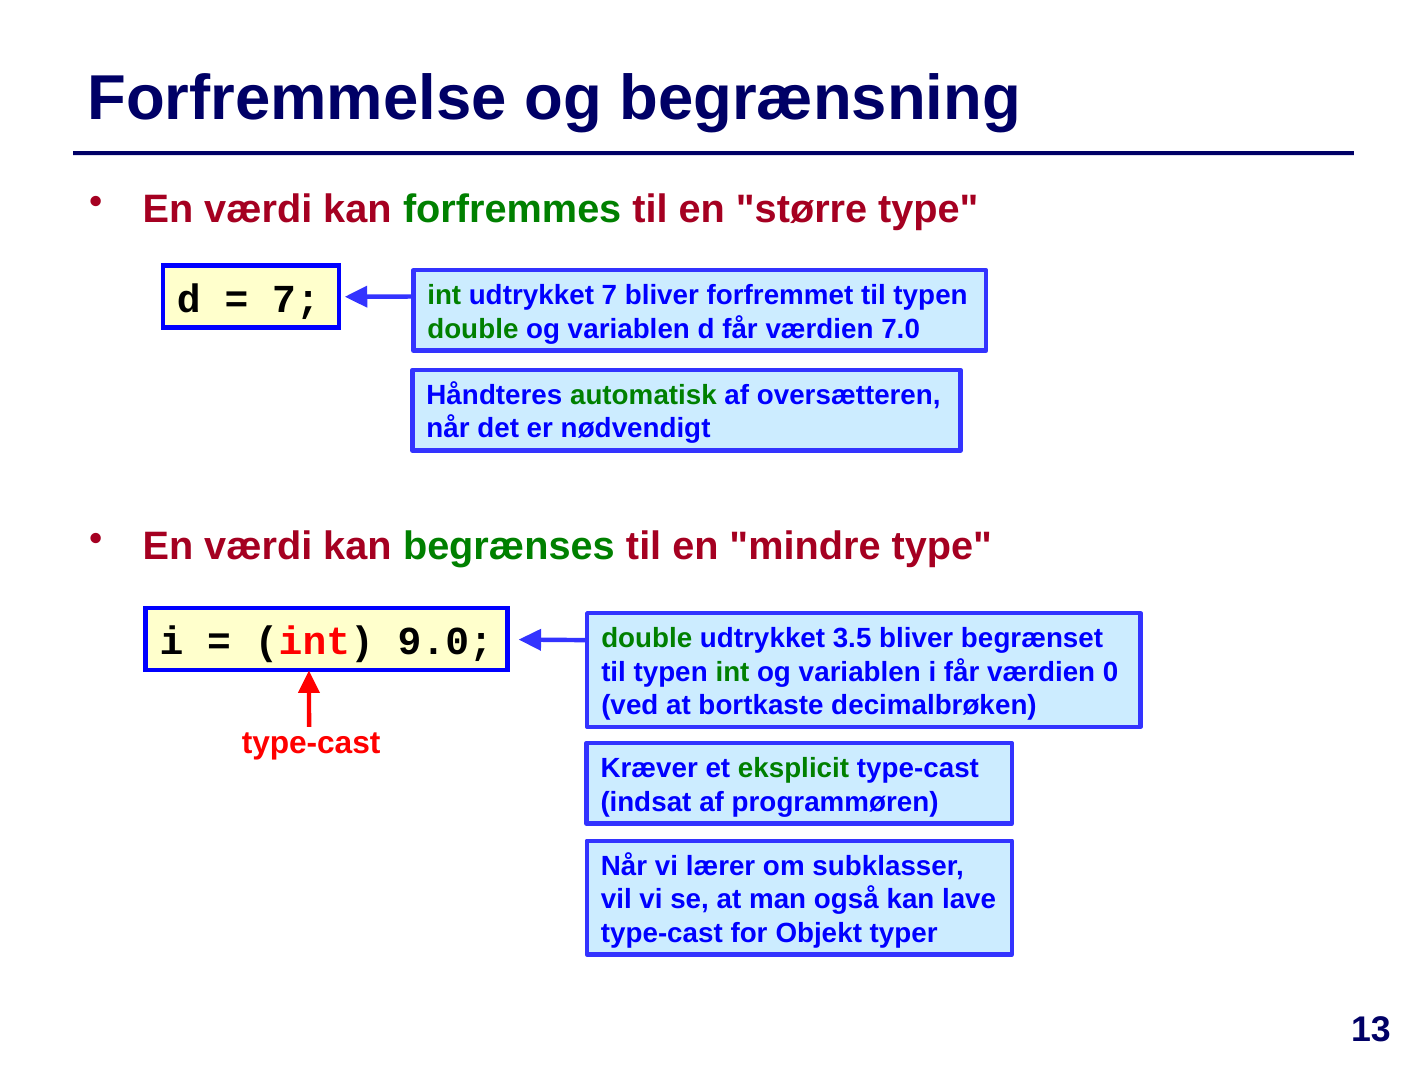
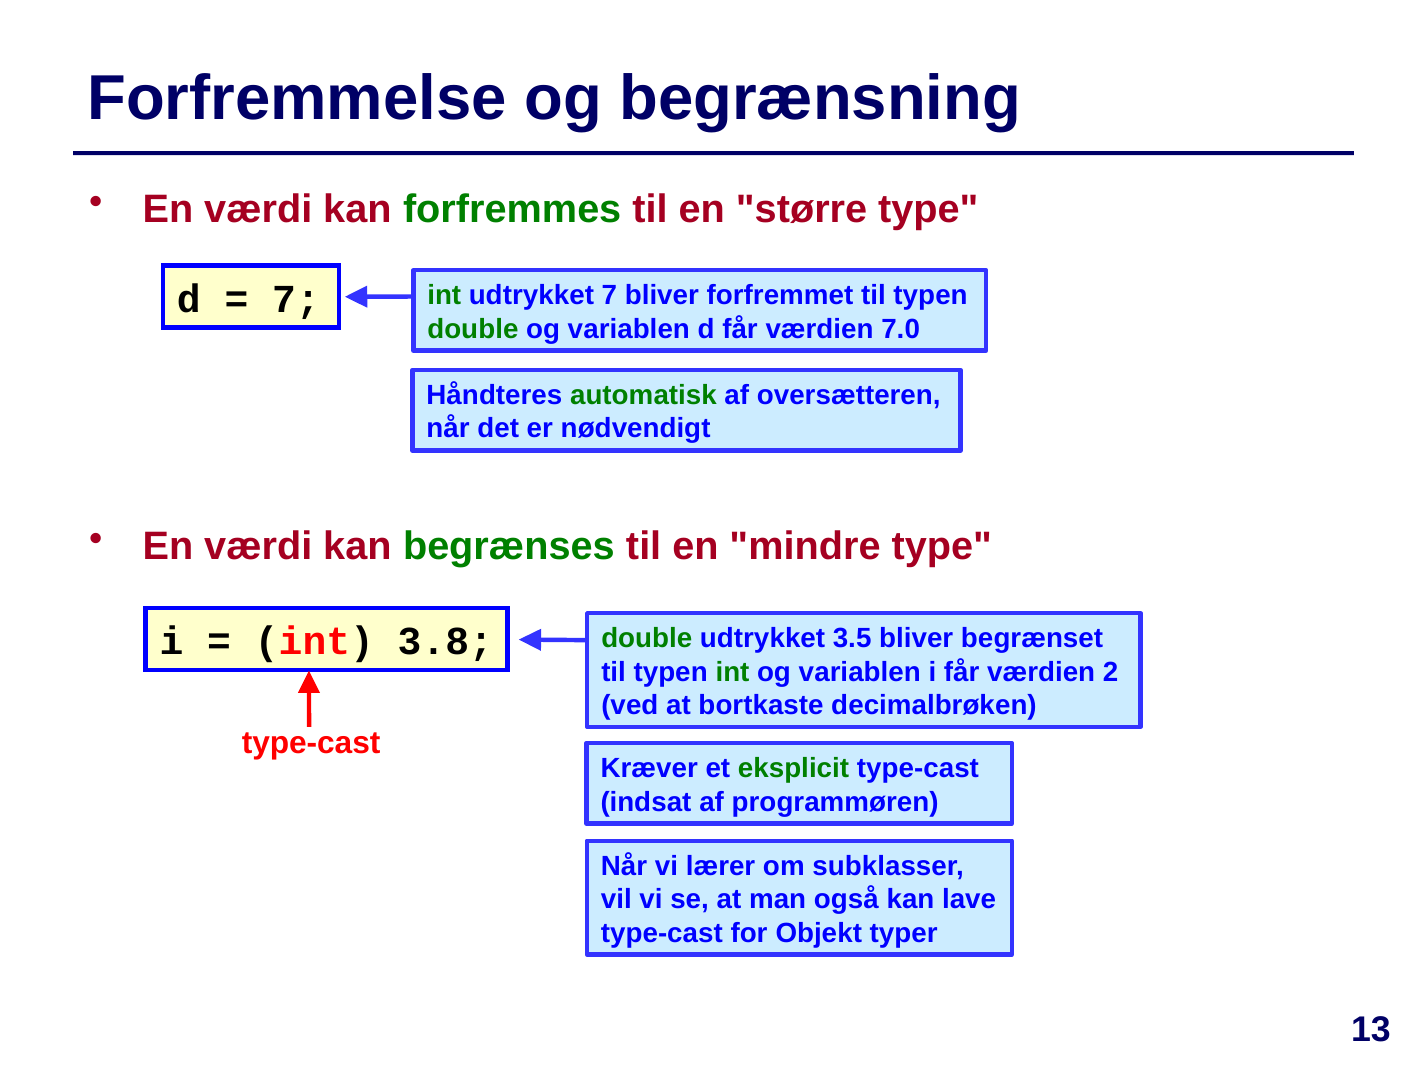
9.0: 9.0 -> 3.8
0: 0 -> 2
